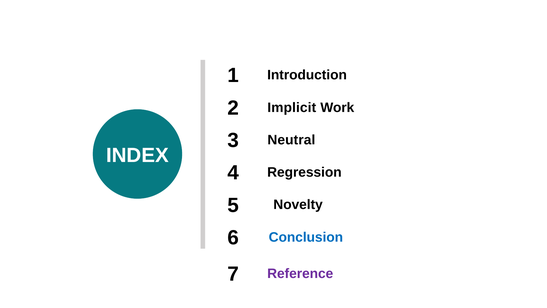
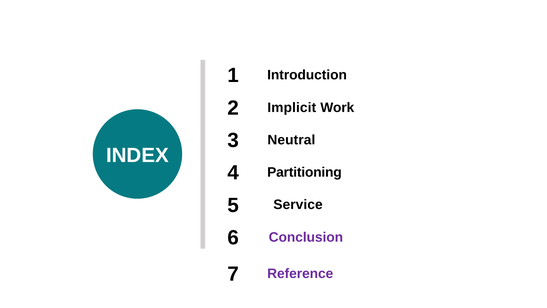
Regression: Regression -> Partitioning
Novelty: Novelty -> Service
Conclusion colour: blue -> purple
